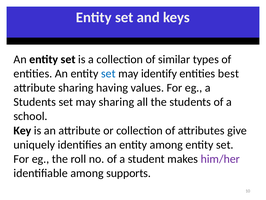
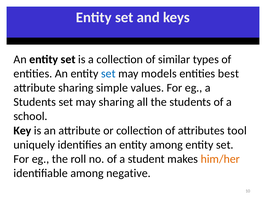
identify: identify -> models
having: having -> simple
give: give -> tool
him/her colour: purple -> orange
supports: supports -> negative
